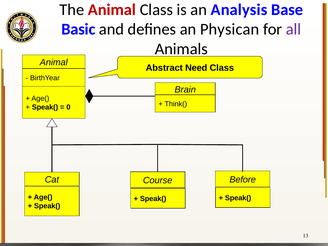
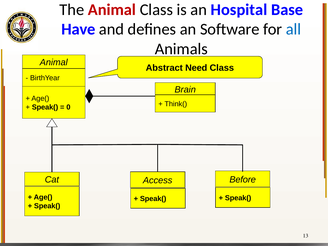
Analysis: Analysis -> Hospital
Basic: Basic -> Have
Physican: Physican -> Software
all colour: purple -> blue
Course: Course -> Access
